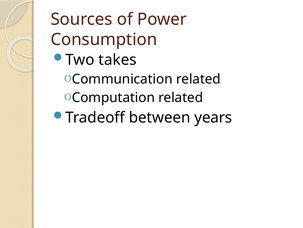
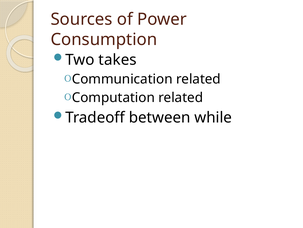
years: years -> while
